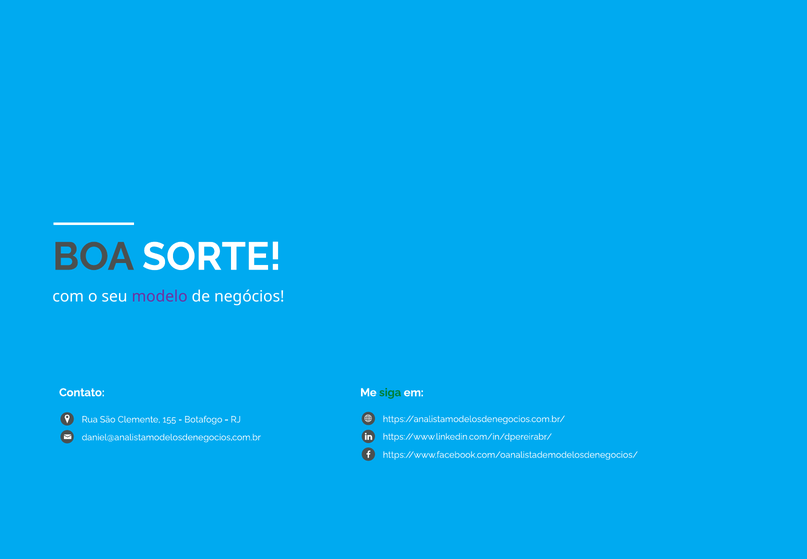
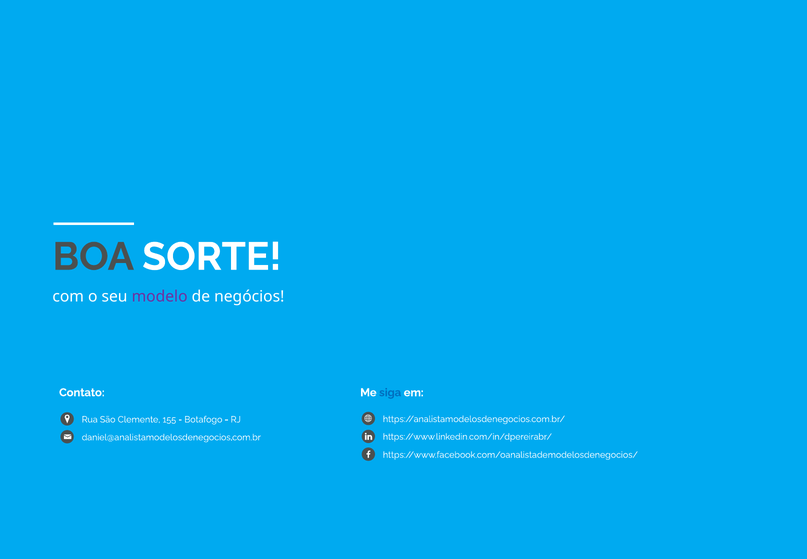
siga colour: green -> blue
